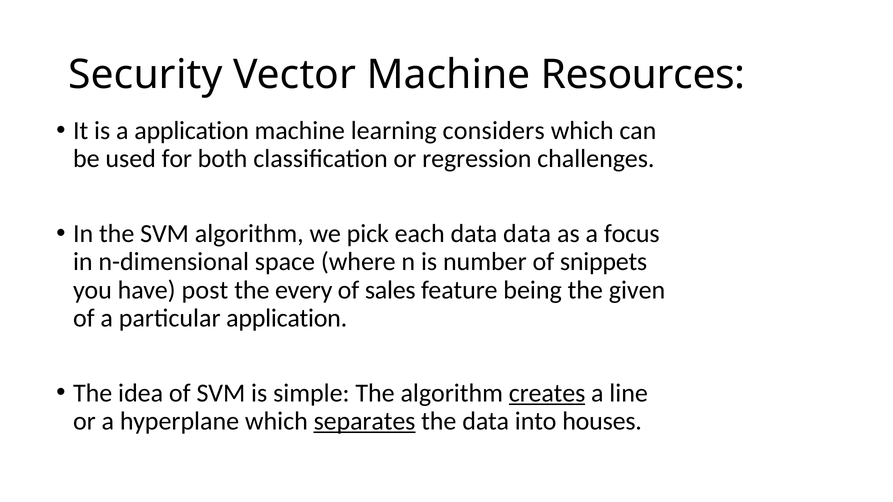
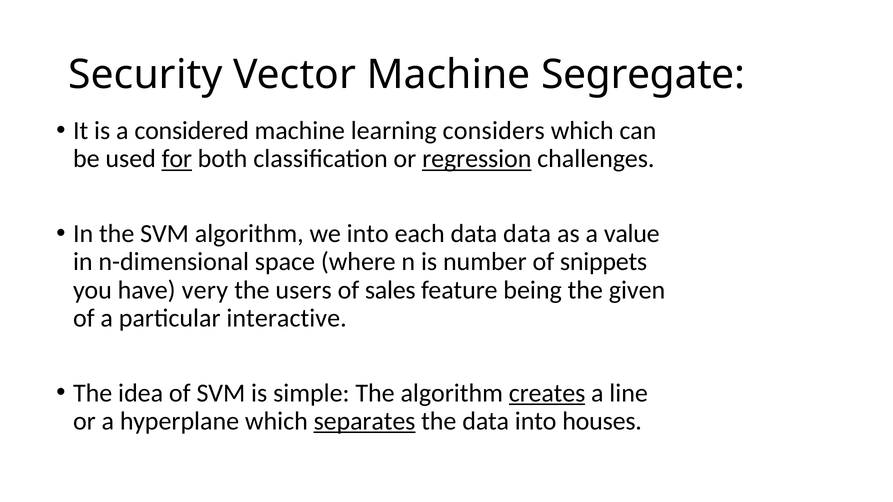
Resources: Resources -> Segregate
a application: application -> considered
for underline: none -> present
regression underline: none -> present
we pick: pick -> into
focus: focus -> value
post: post -> very
every: every -> users
particular application: application -> interactive
